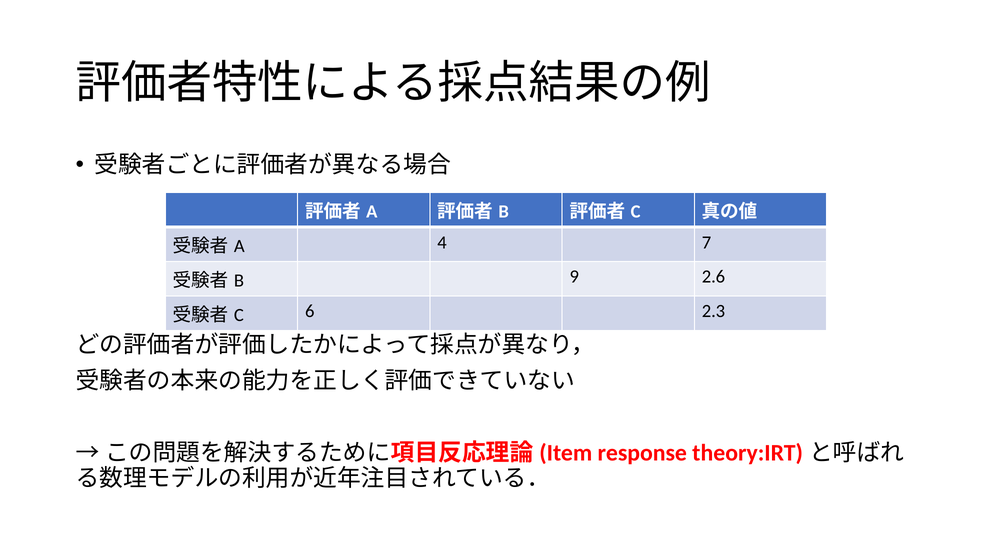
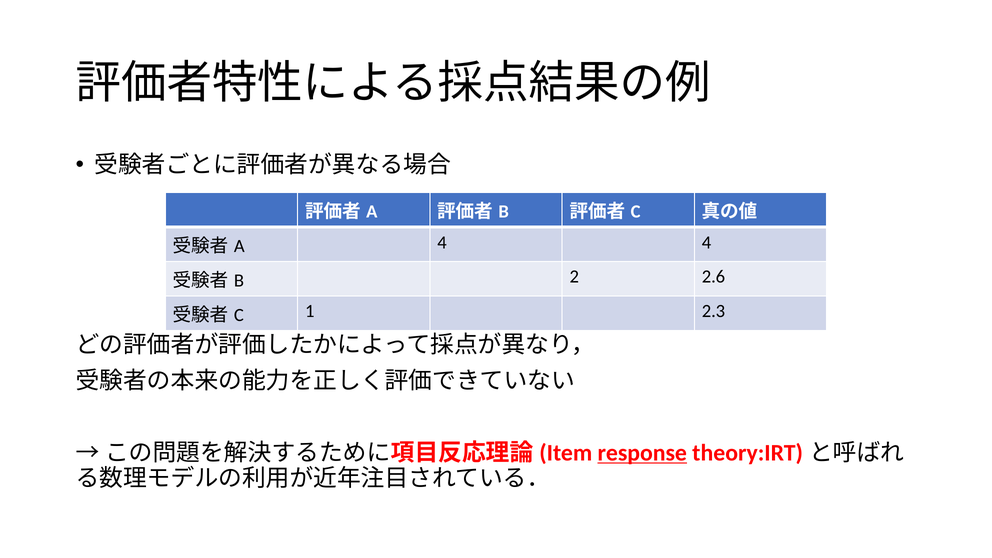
4 7: 7 -> 4
9: 9 -> 2
6: 6 -> 1
response underline: none -> present
